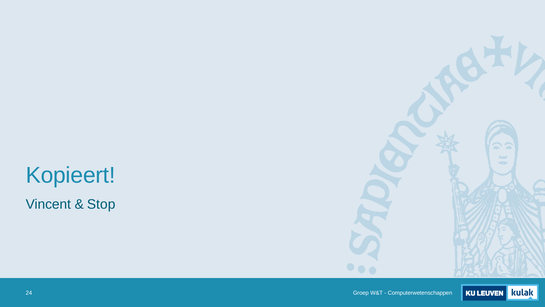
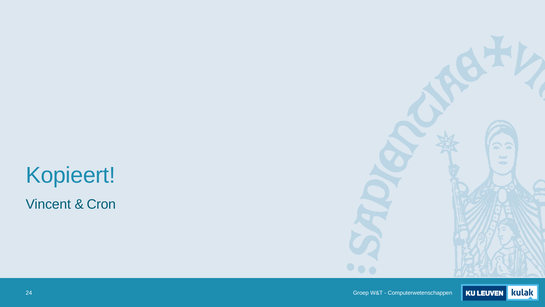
Stop: Stop -> Cron
